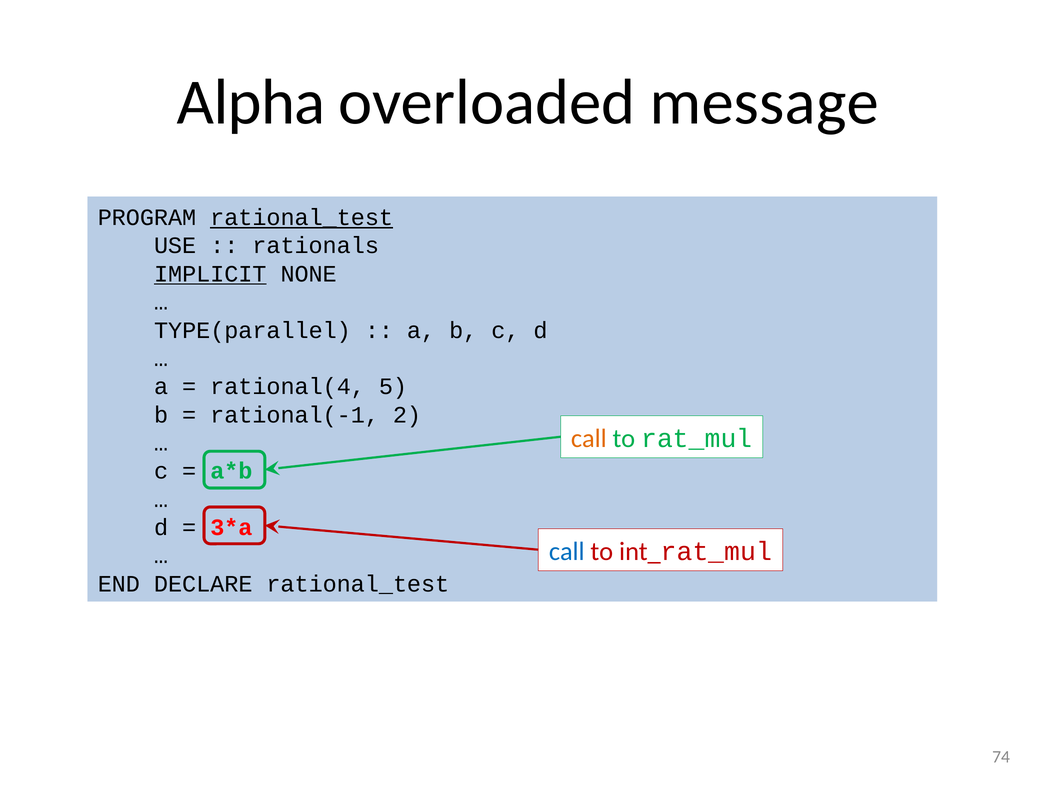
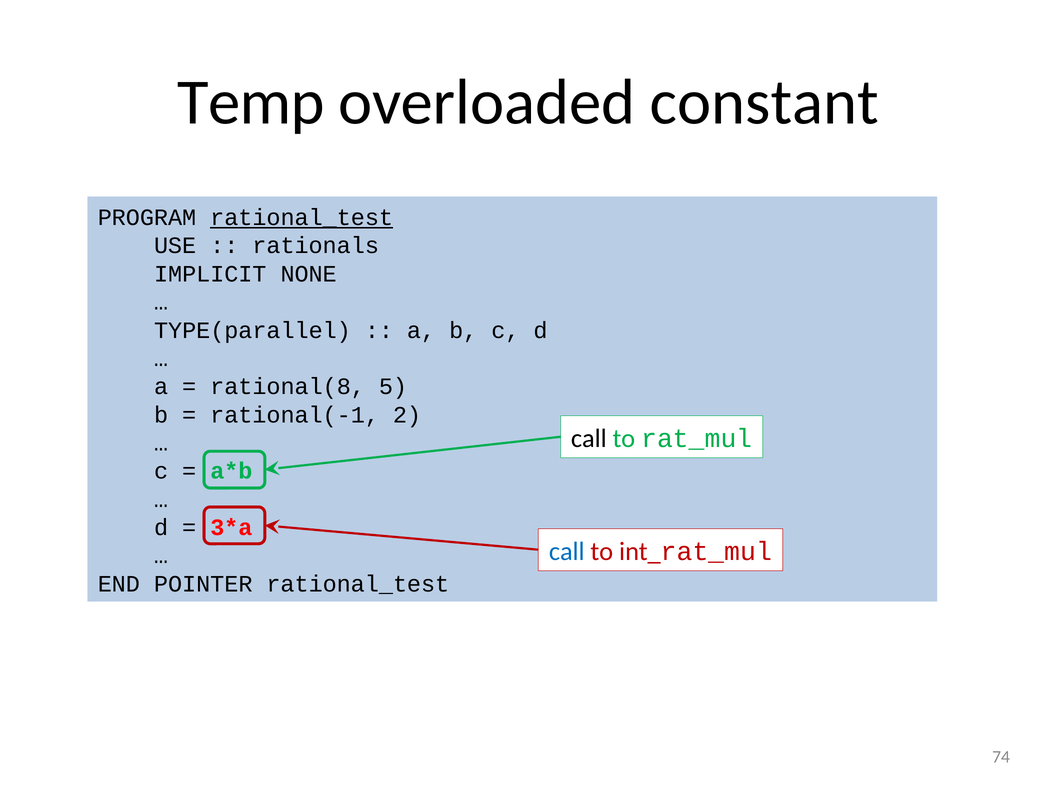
Alpha: Alpha -> Temp
message: message -> constant
IMPLICIT underline: present -> none
rational(4: rational(4 -> rational(8
call at (589, 439) colour: orange -> black
DECLARE: DECLARE -> POINTER
